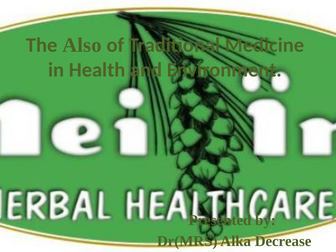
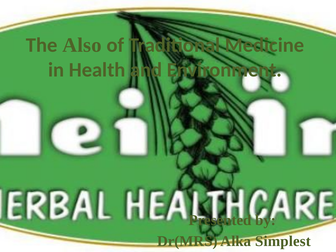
Decrease: Decrease -> Simplest
